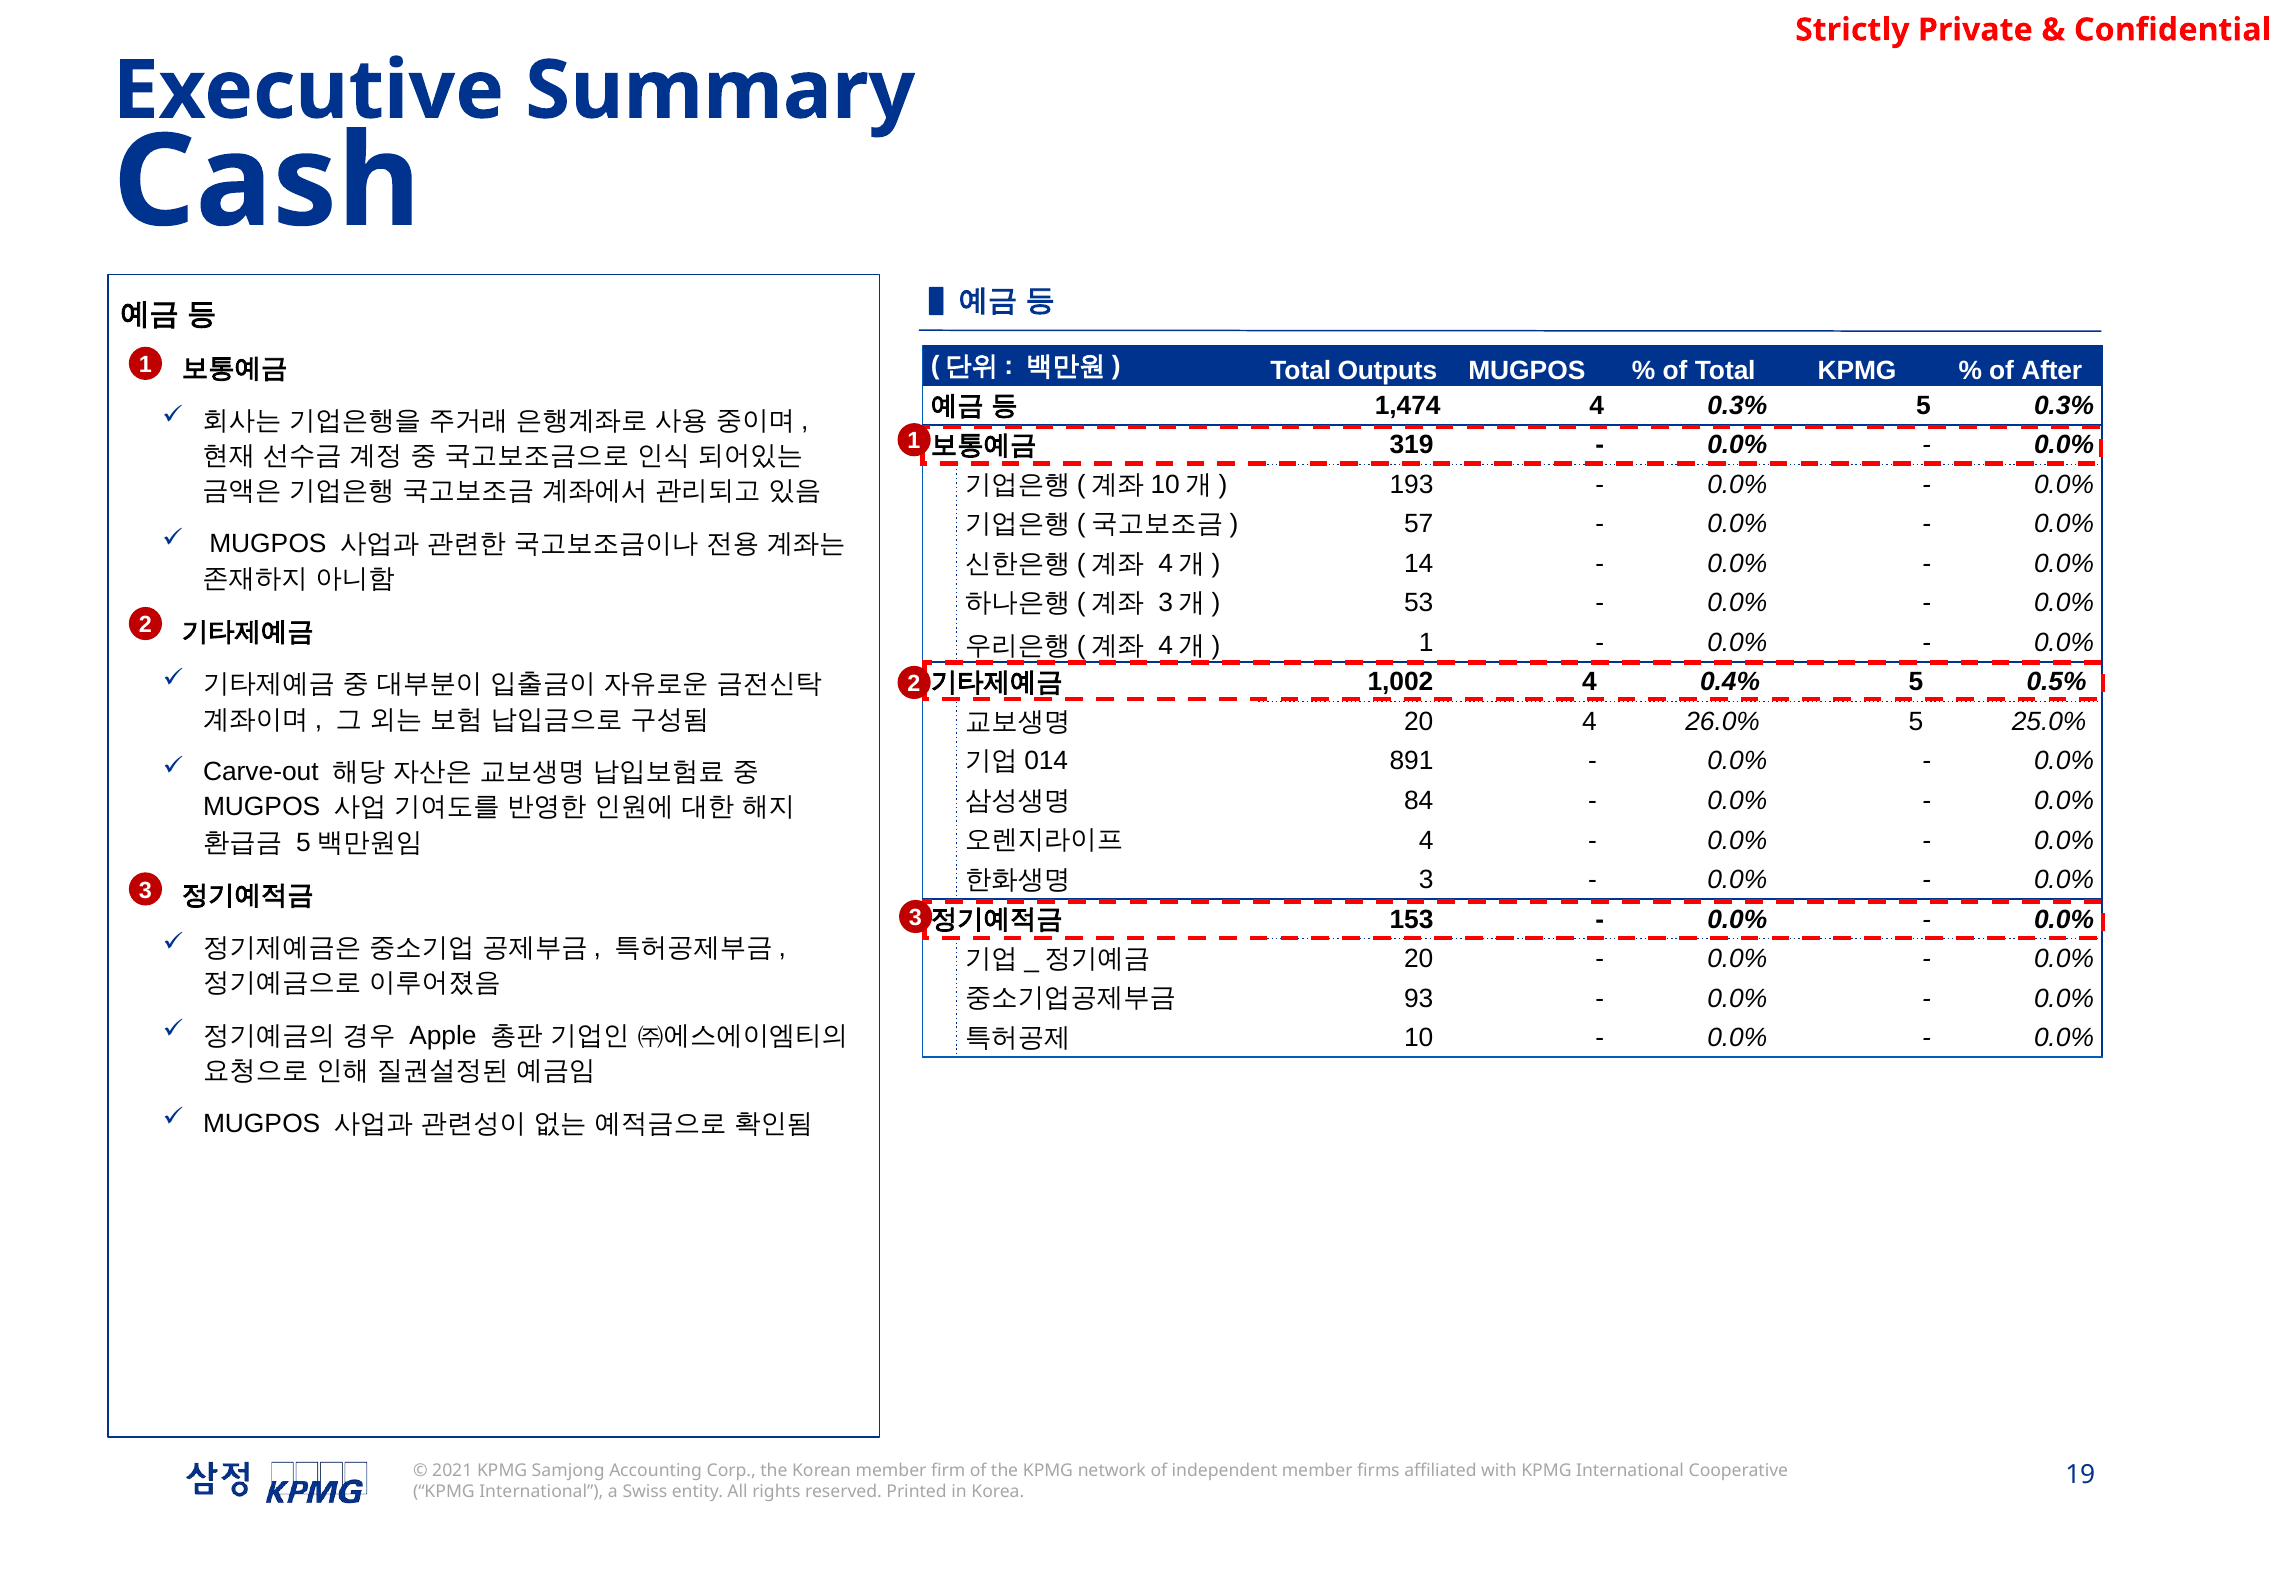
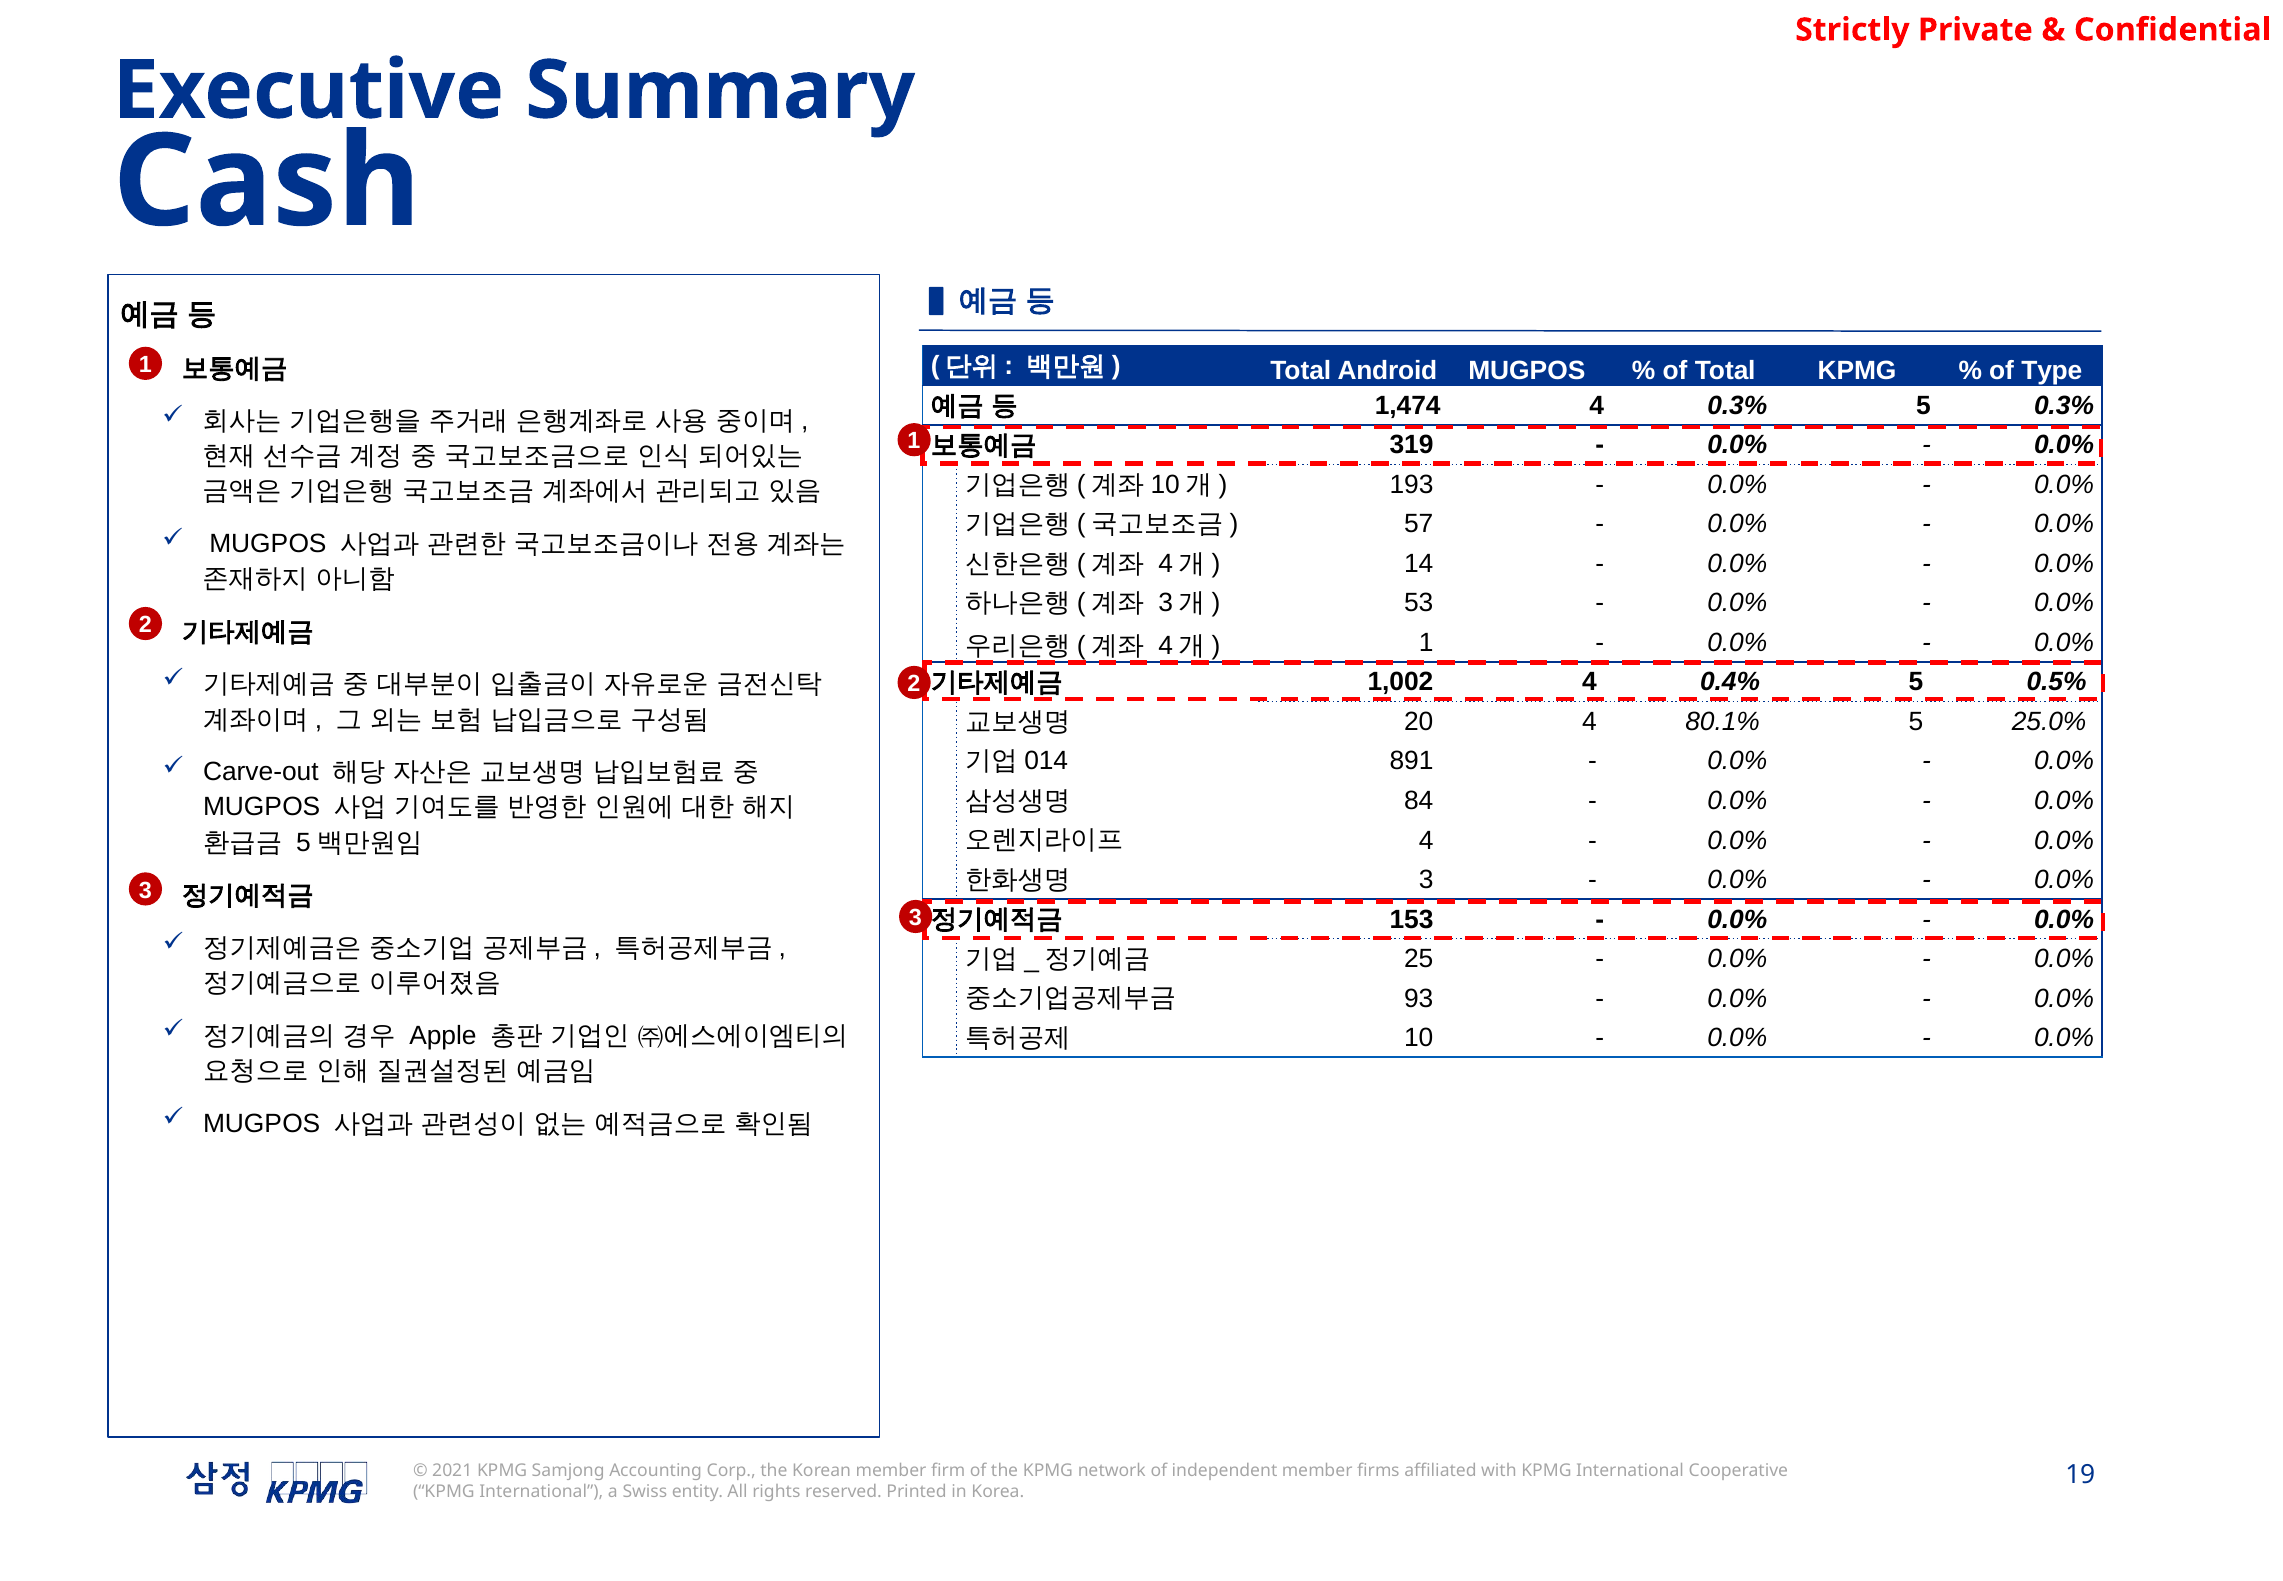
Outputs: Outputs -> Android
After: After -> Type
26.0%: 26.0% -> 80.1%
20 at (1419, 959): 20 -> 25
